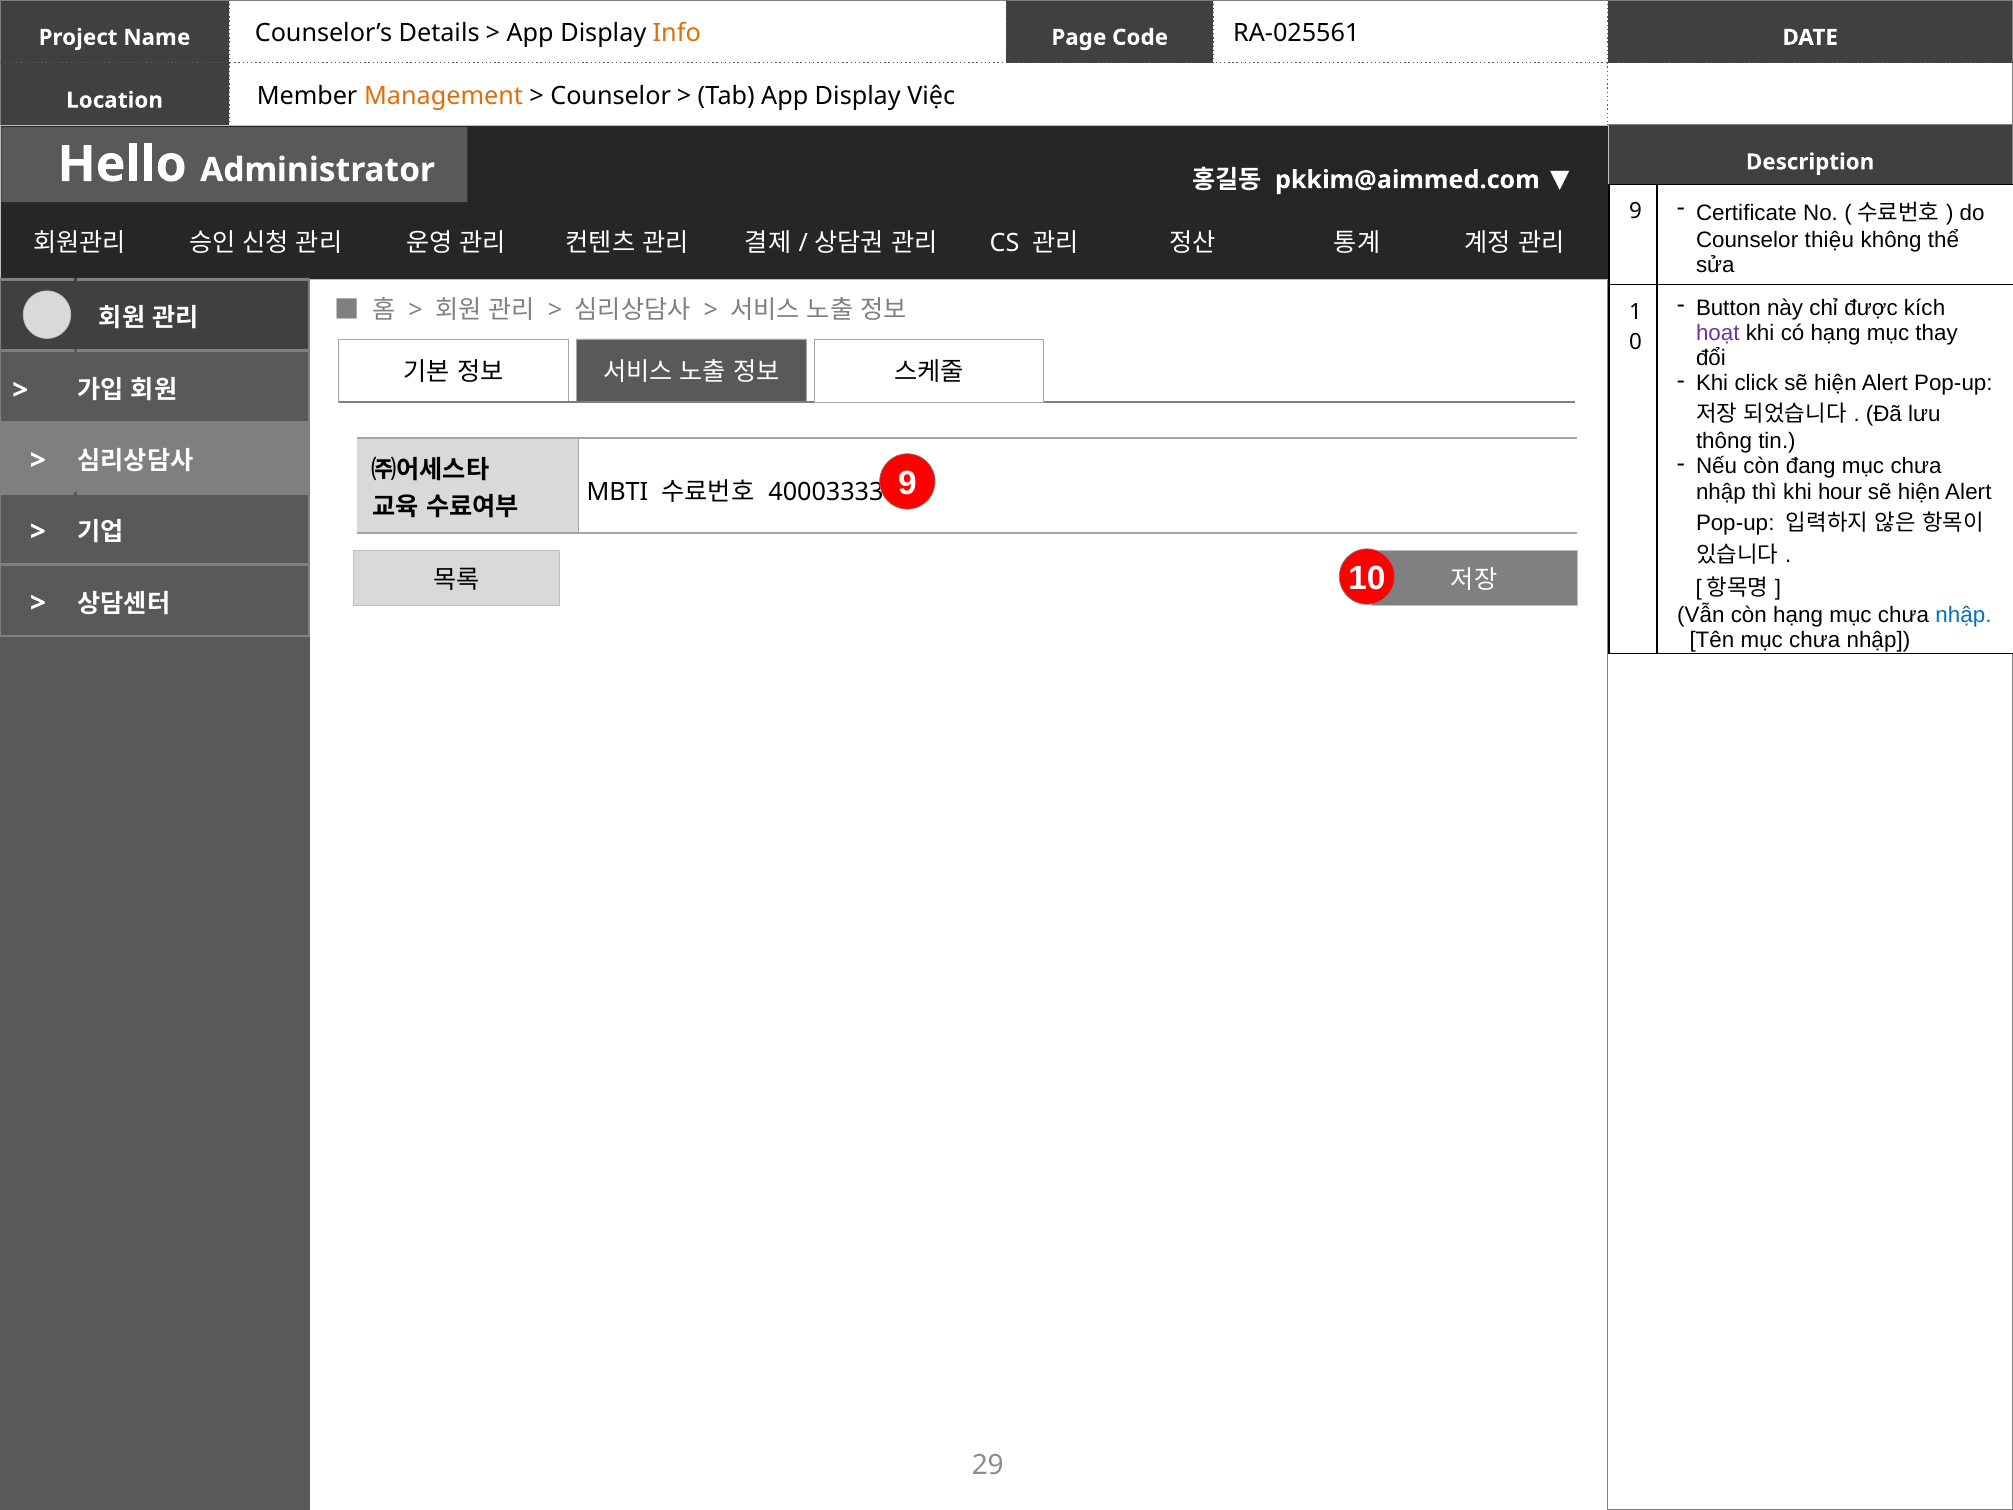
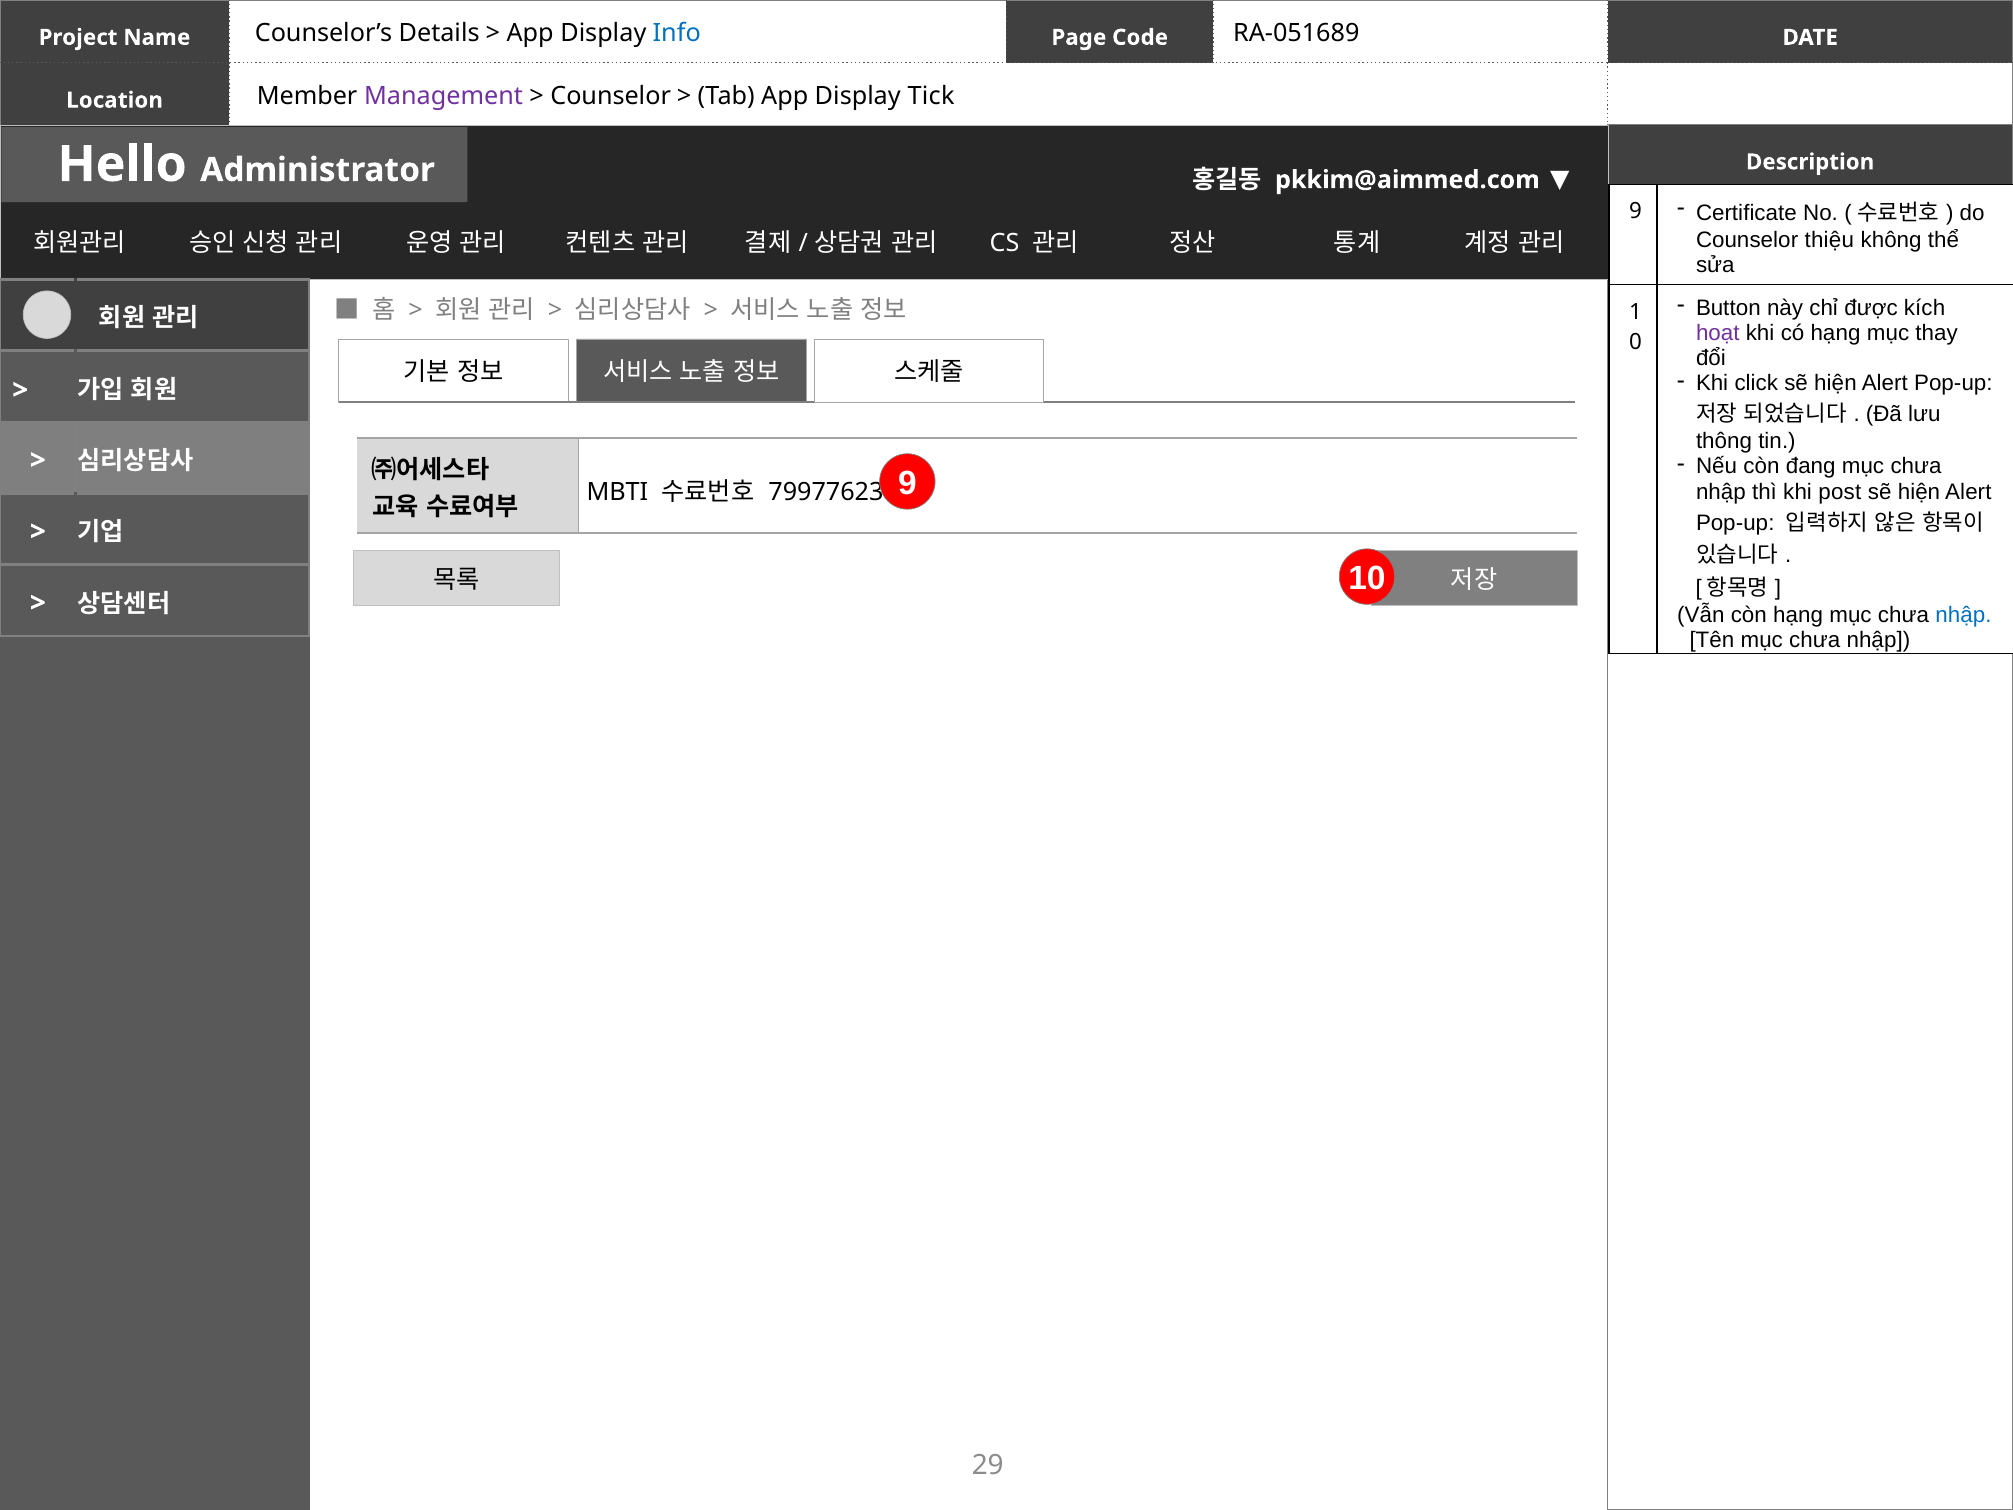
Info colour: orange -> blue
RA-025561: RA-025561 -> RA-051689
Management colour: orange -> purple
Việc: Việc -> Tick
hour: hour -> post
40003333: 40003333 -> 79977623
